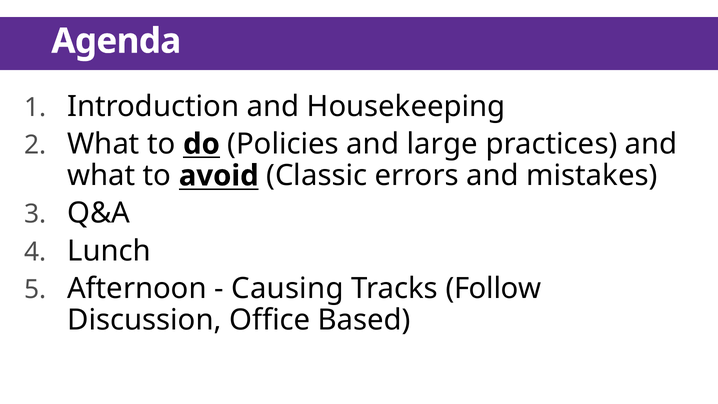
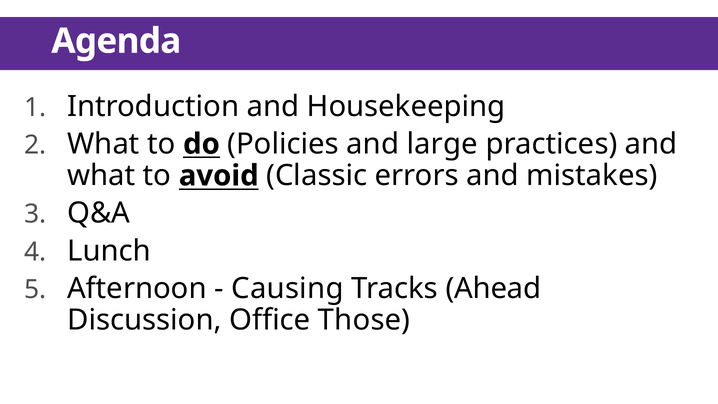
Follow: Follow -> Ahead
Based: Based -> Those
